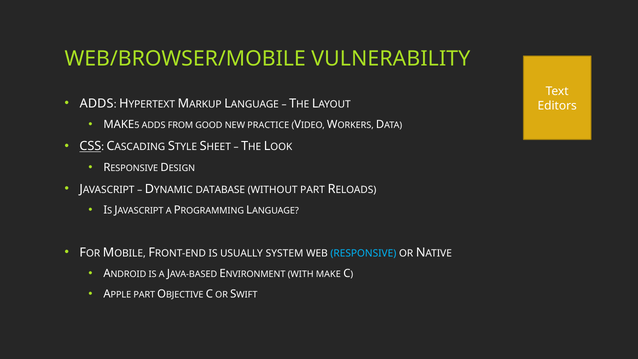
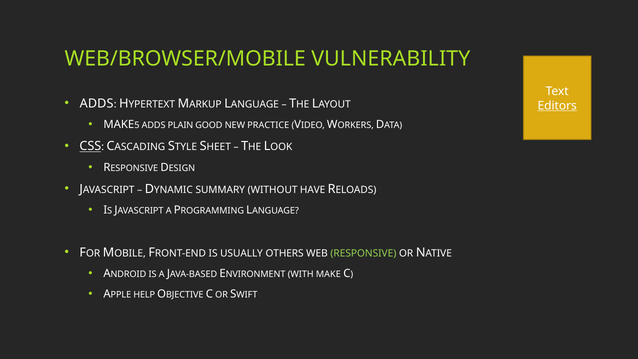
Editors underline: none -> present
FROM: FROM -> PLAIN
DATABASE: DATABASE -> SUMMARY
WITHOUT PART: PART -> HAVE
SYSTEM: SYSTEM -> OTHERS
RESPONSIVE colour: light blue -> light green
PART at (144, 295): PART -> HELP
